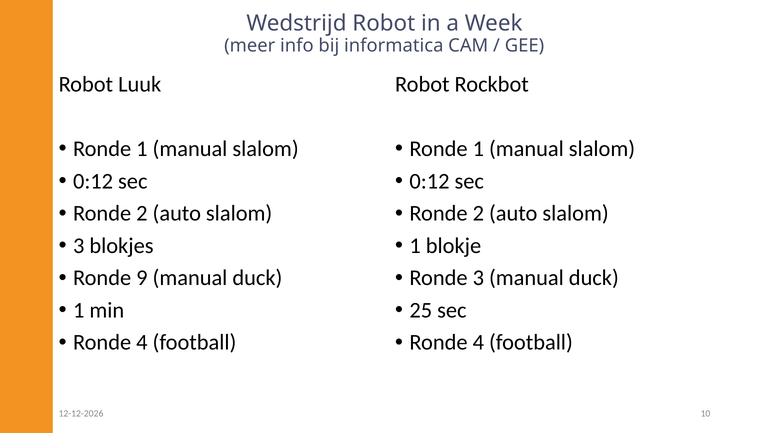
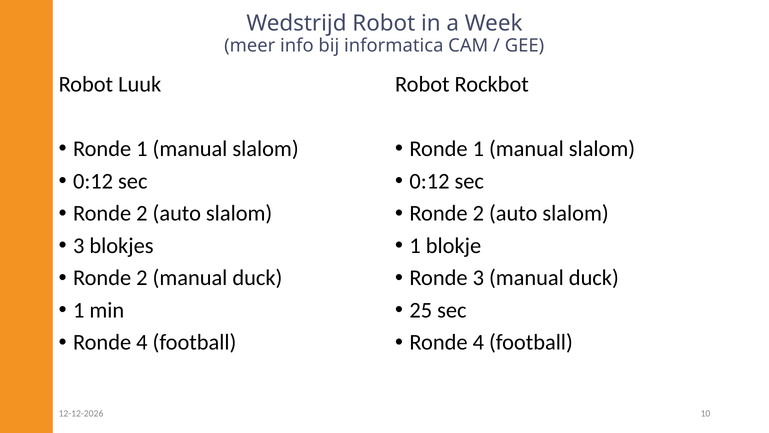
9 at (142, 278): 9 -> 2
